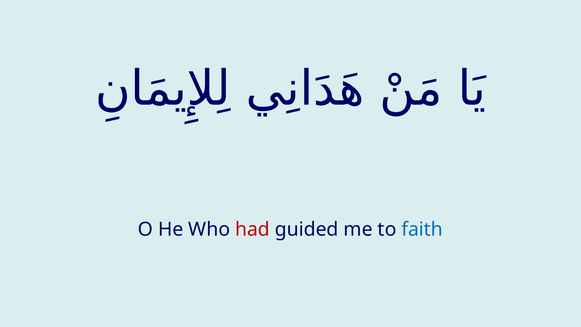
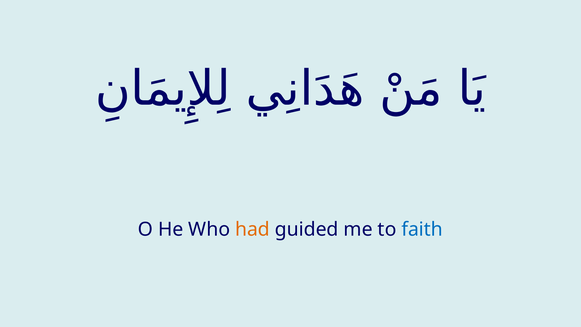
had colour: red -> orange
